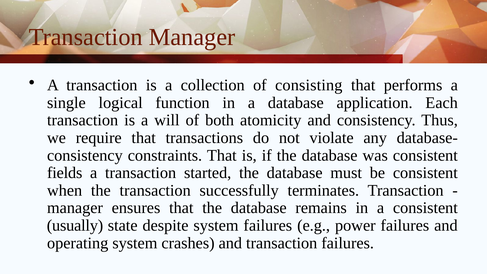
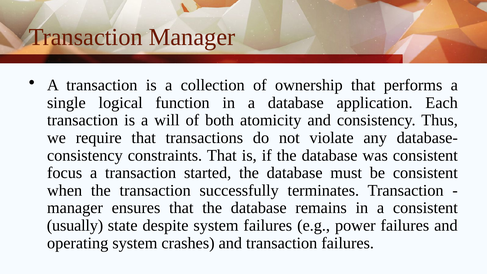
consisting: consisting -> ownership
fields: fields -> focus
